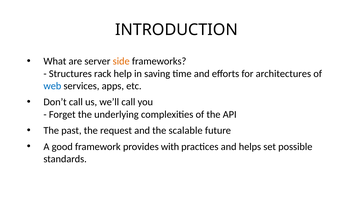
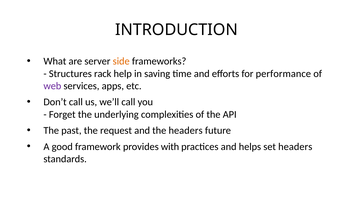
architectures: architectures -> performance
web colour: blue -> purple
the scalable: scalable -> headers
set possible: possible -> headers
